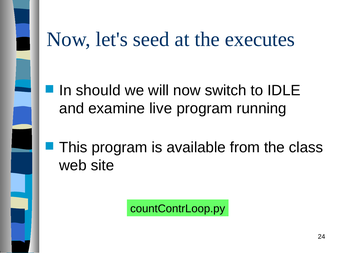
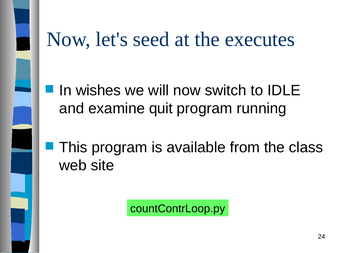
should: should -> wishes
live: live -> quit
